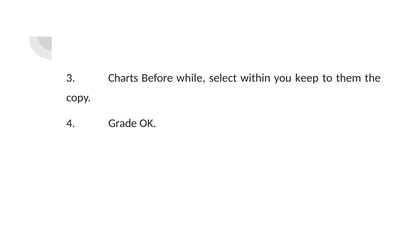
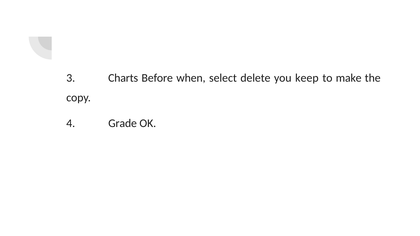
while: while -> when
within: within -> delete
them: them -> make
